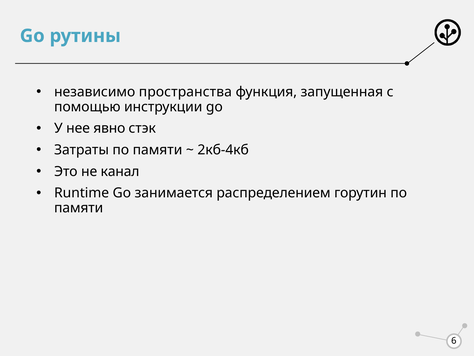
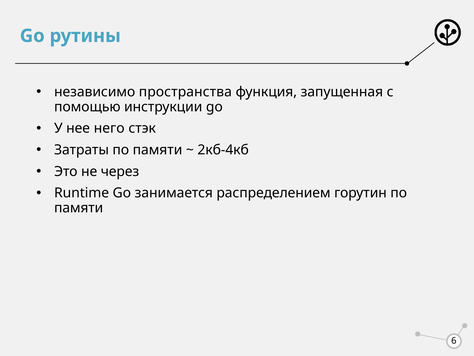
явно: явно -> него
канал: канал -> через
